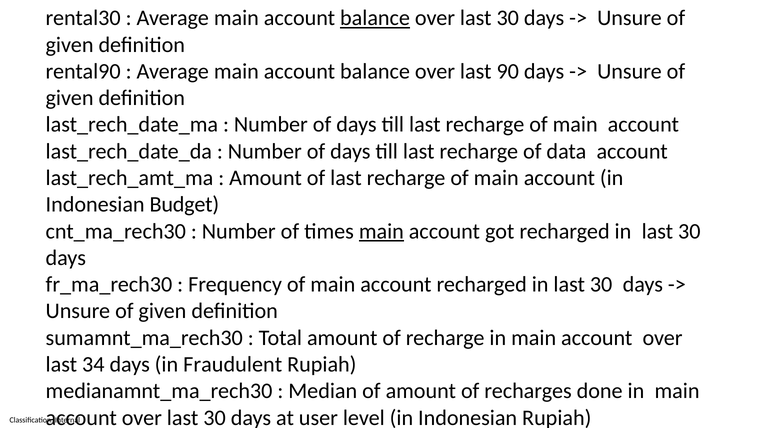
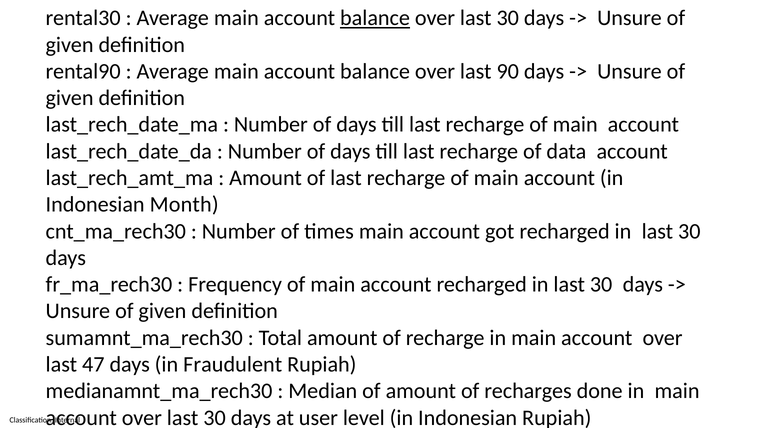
Budget: Budget -> Month
main at (381, 231) underline: present -> none
34: 34 -> 47
